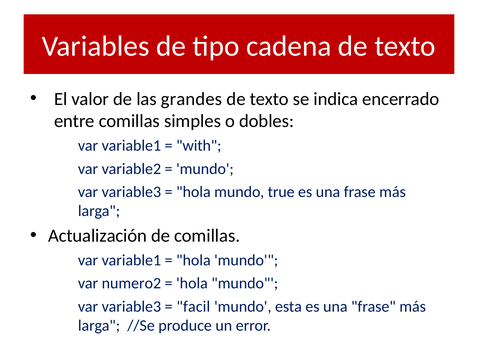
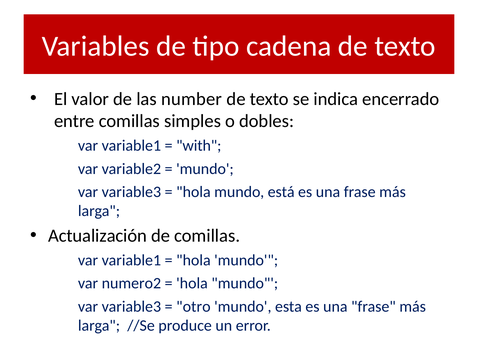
grandes: grandes -> number
true: true -> está
facil: facil -> otro
